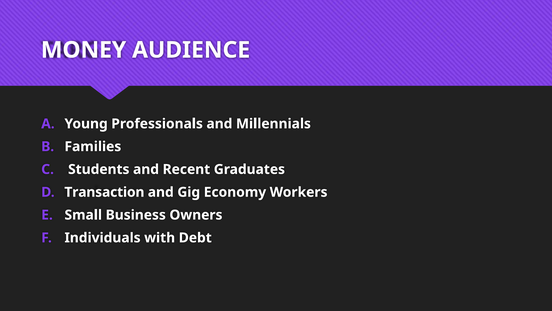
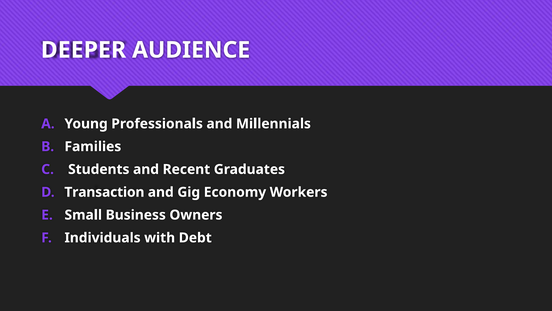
MONEY: MONEY -> DEEPER
